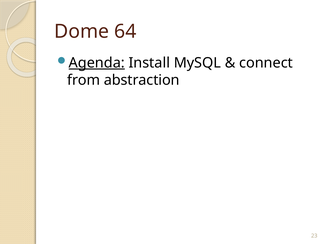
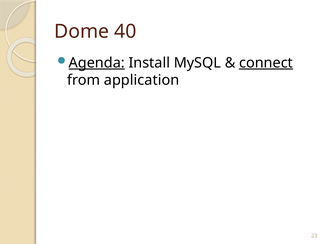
64: 64 -> 40
connect underline: none -> present
abstraction: abstraction -> application
